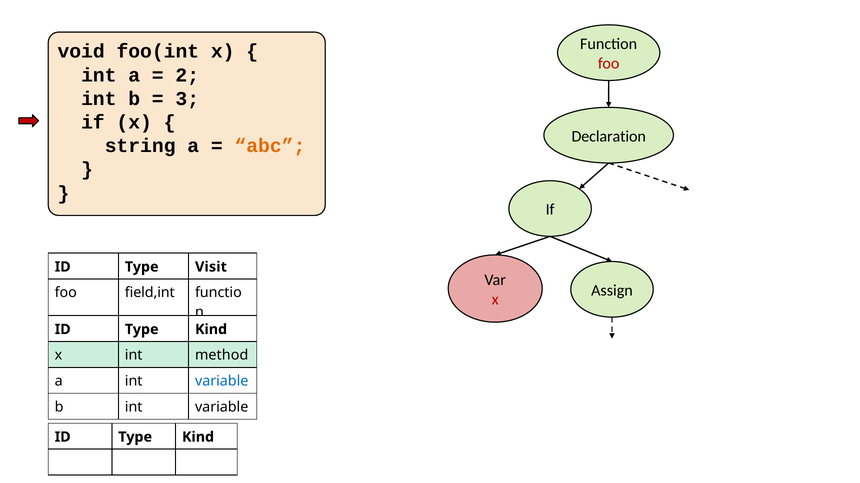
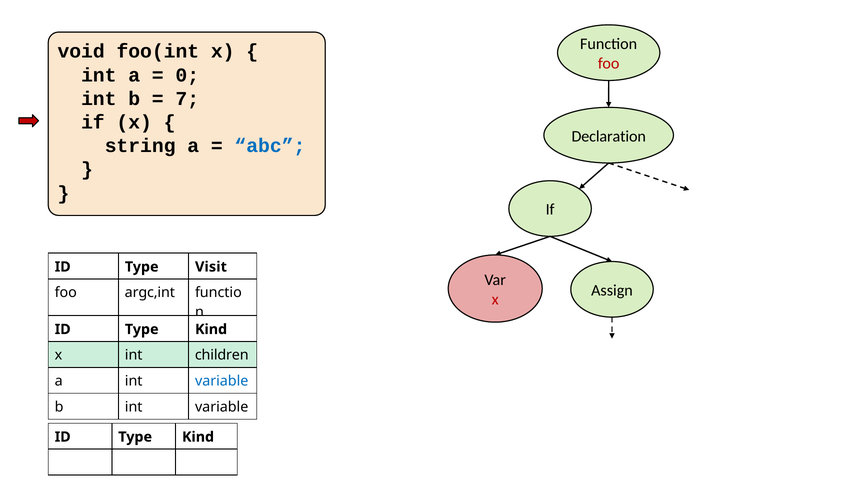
2: 2 -> 0
3: 3 -> 7
abc colour: orange -> blue
field,int: field,int -> argc,int
method: method -> children
